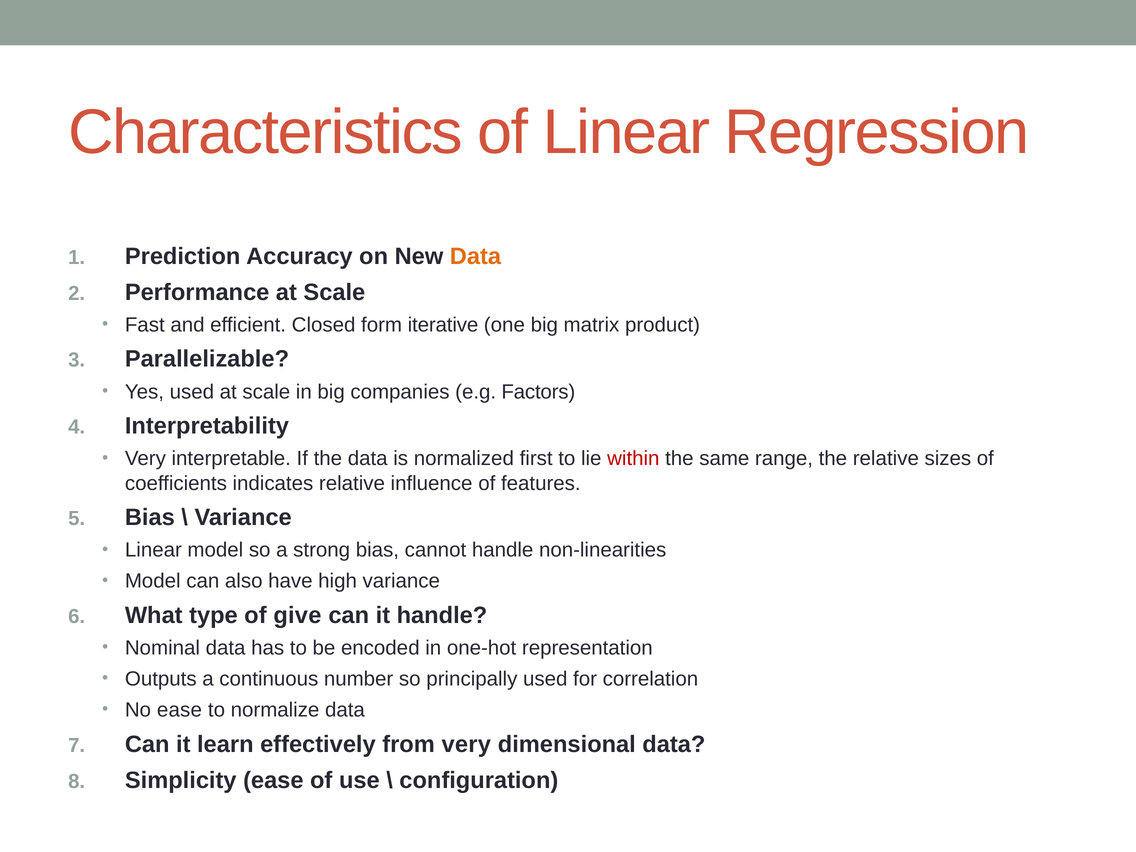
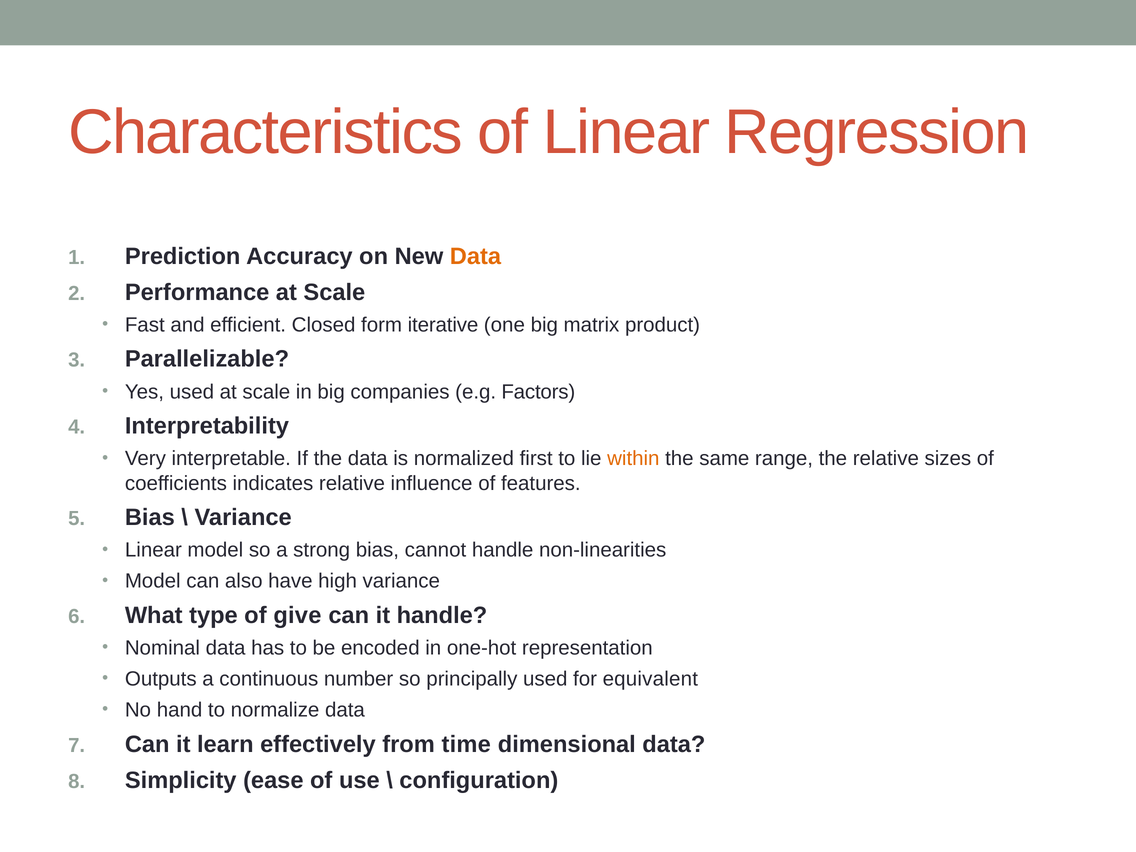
within colour: red -> orange
correlation: correlation -> equivalent
No ease: ease -> hand
from very: very -> time
